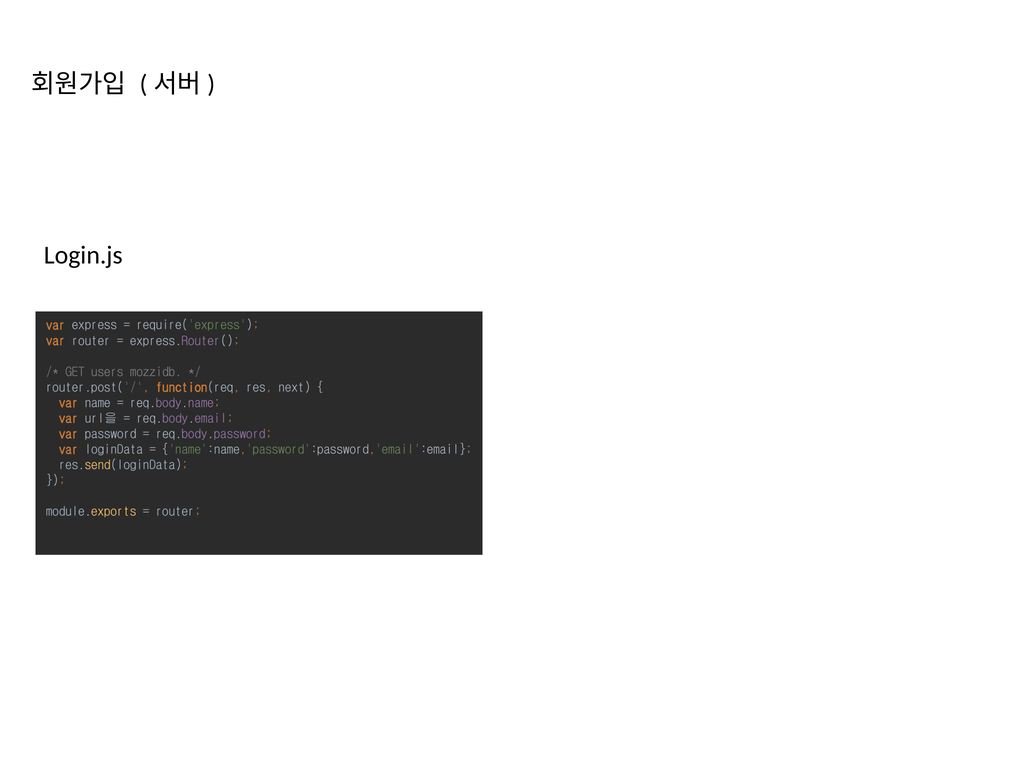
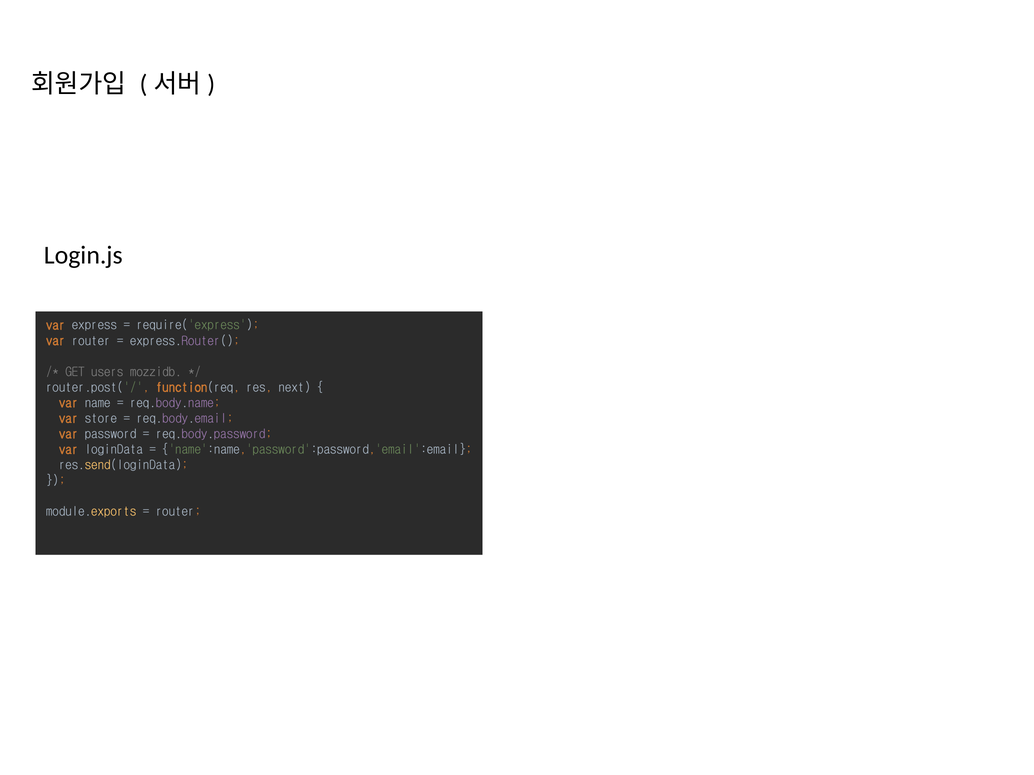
url을: url을 -> store
